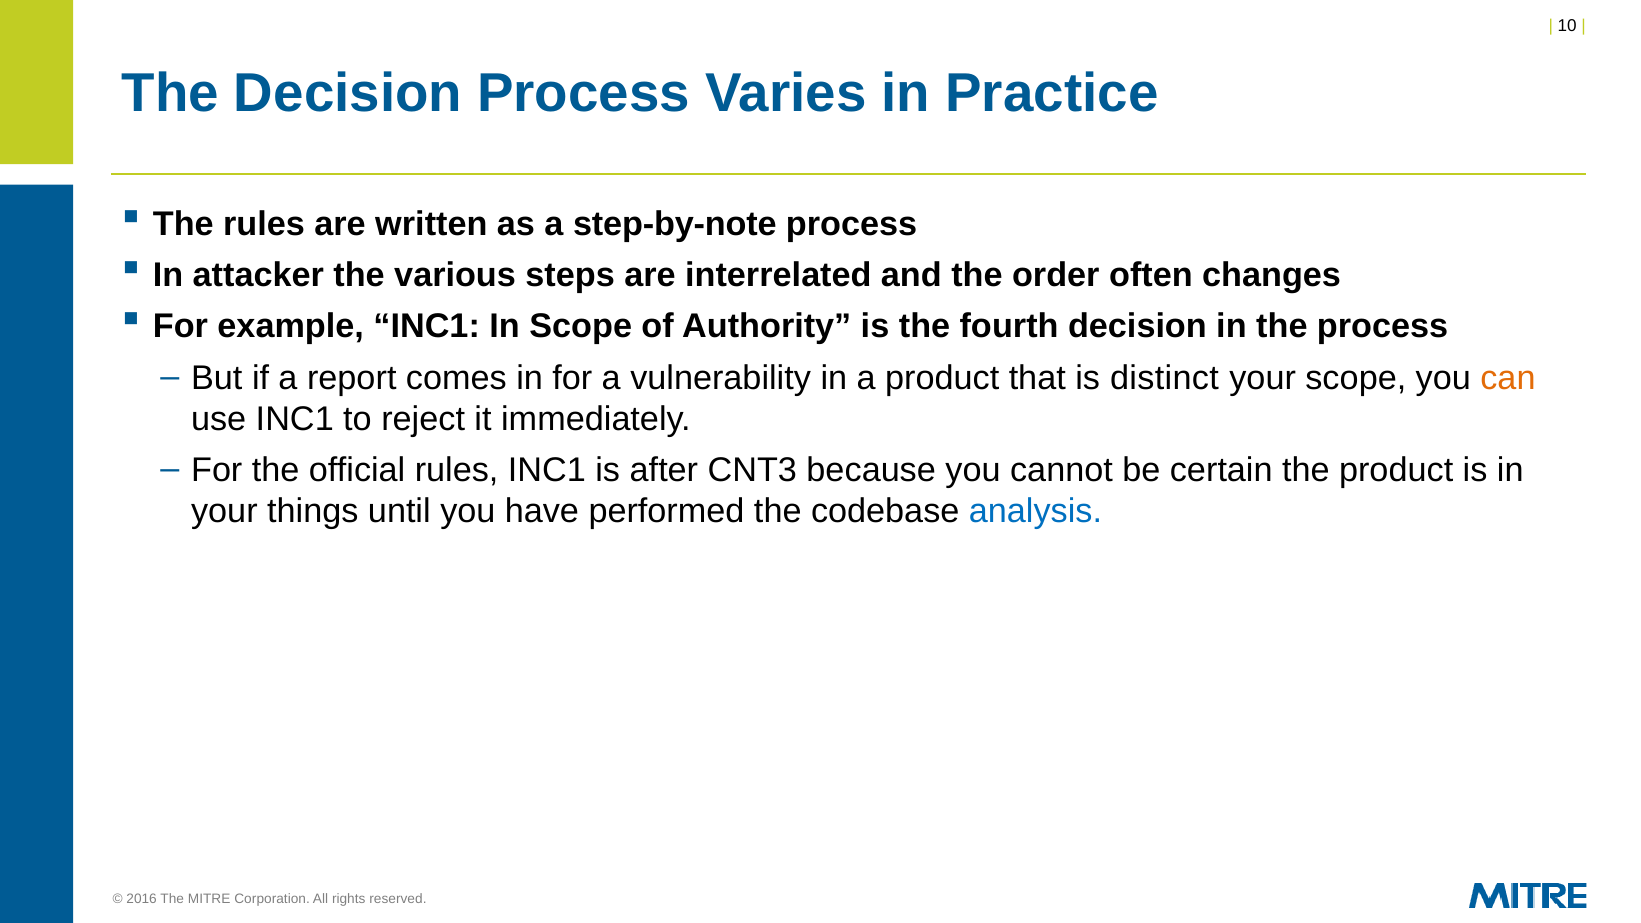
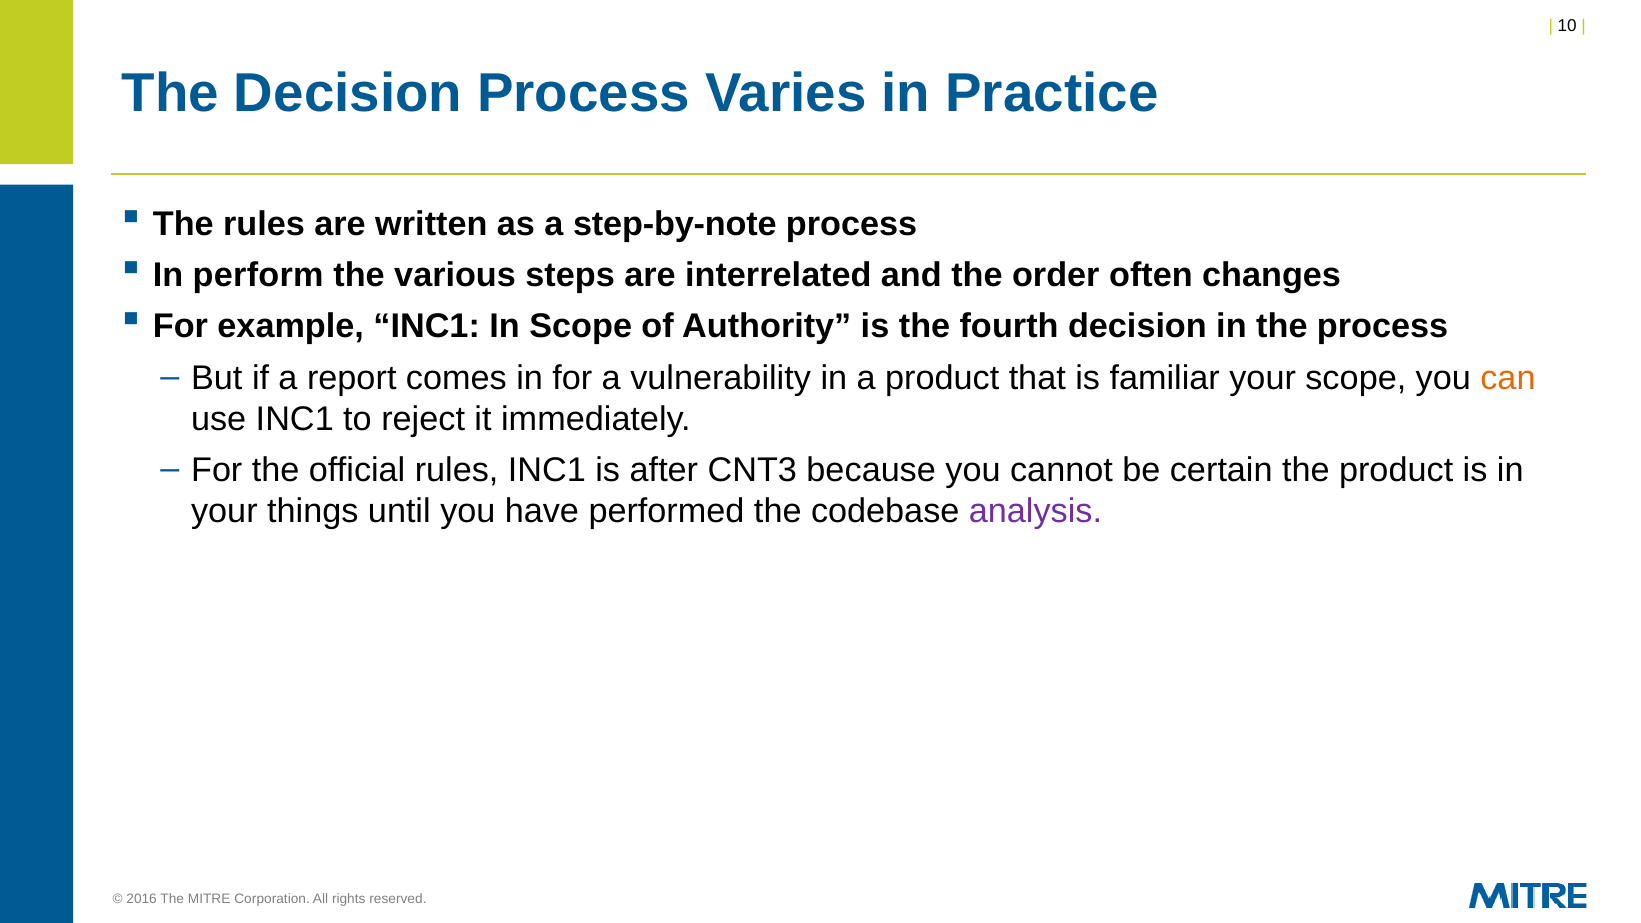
attacker: attacker -> perform
distinct: distinct -> familiar
analysis colour: blue -> purple
